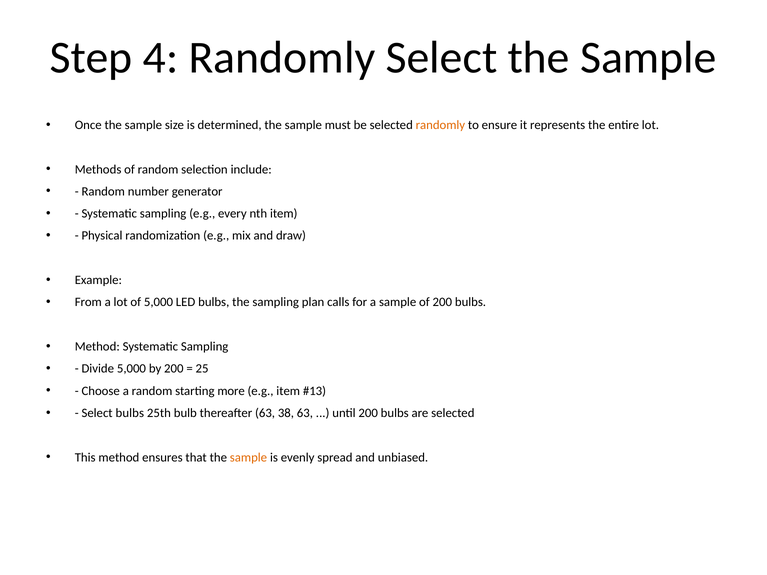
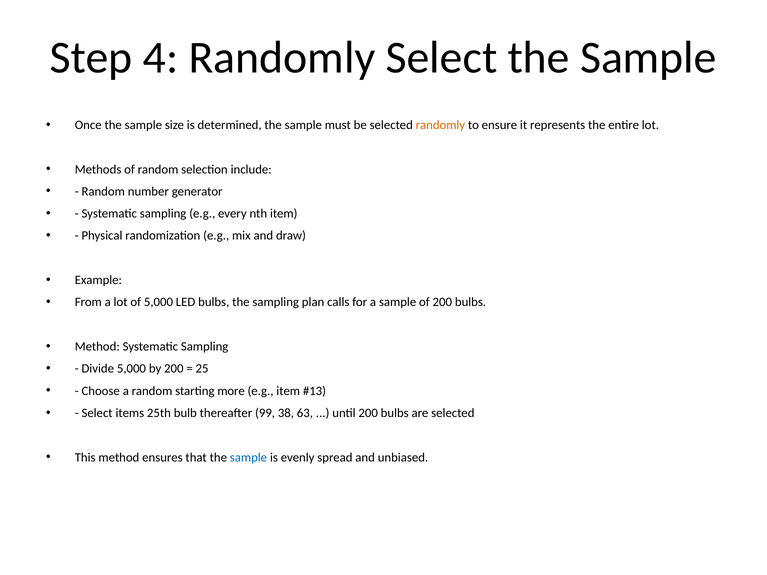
Select bulbs: bulbs -> items
thereafter 63: 63 -> 99
sample at (248, 458) colour: orange -> blue
